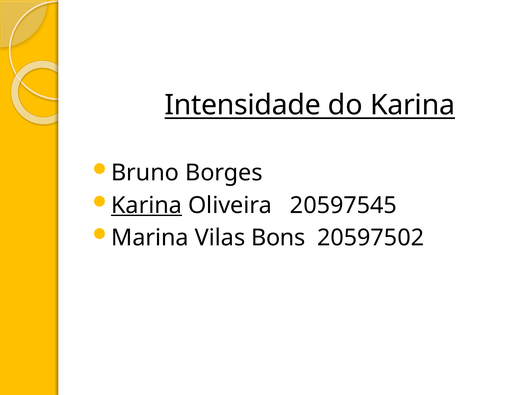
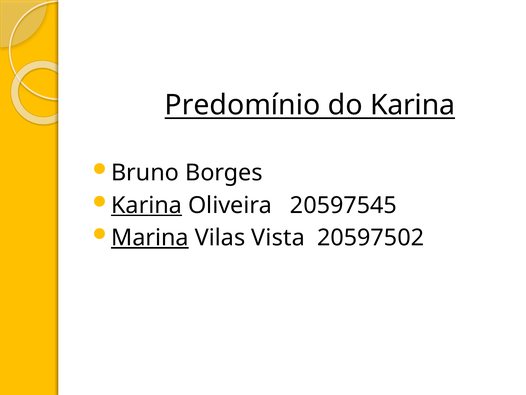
Intensidade: Intensidade -> Predomínio
Marina underline: none -> present
Bons: Bons -> Vista
